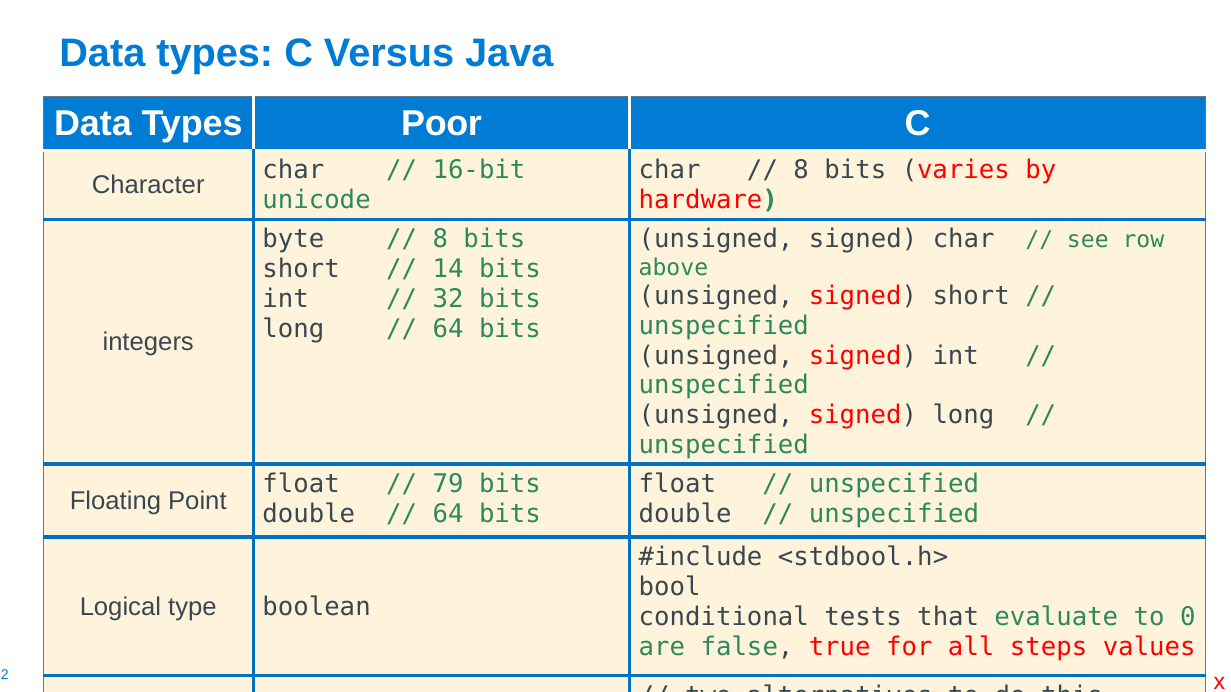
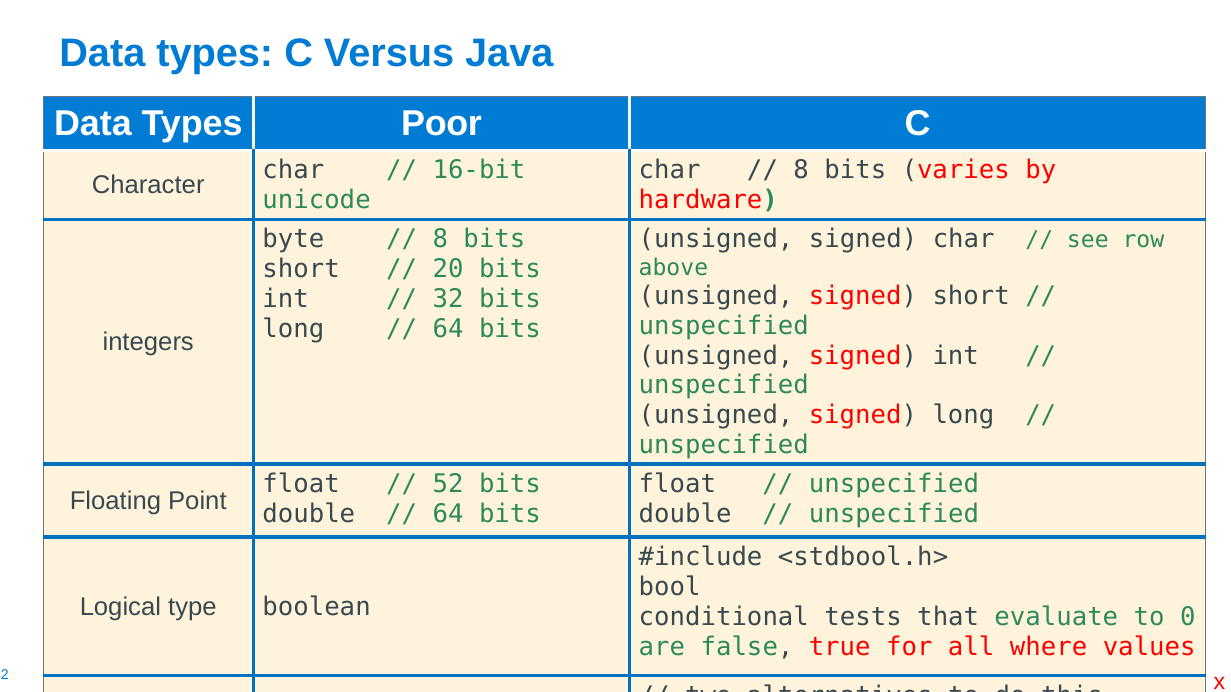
14: 14 -> 20
79: 79 -> 52
steps: steps -> where
